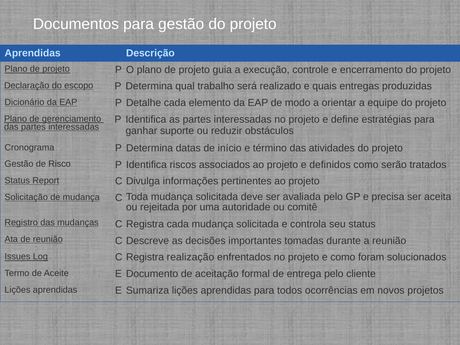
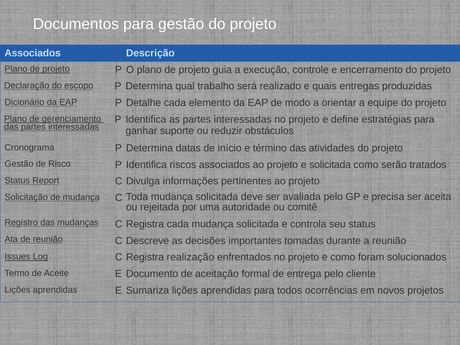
Aprendidas at (33, 53): Aprendidas -> Associados
e definidos: definidos -> solicitada
